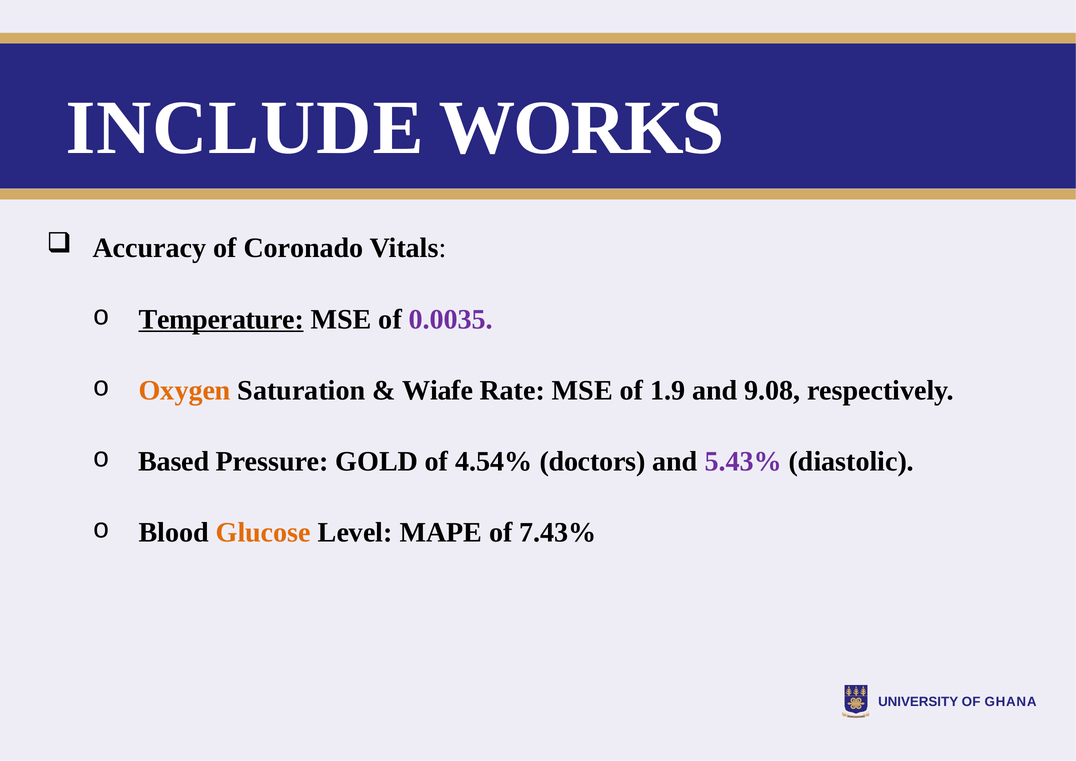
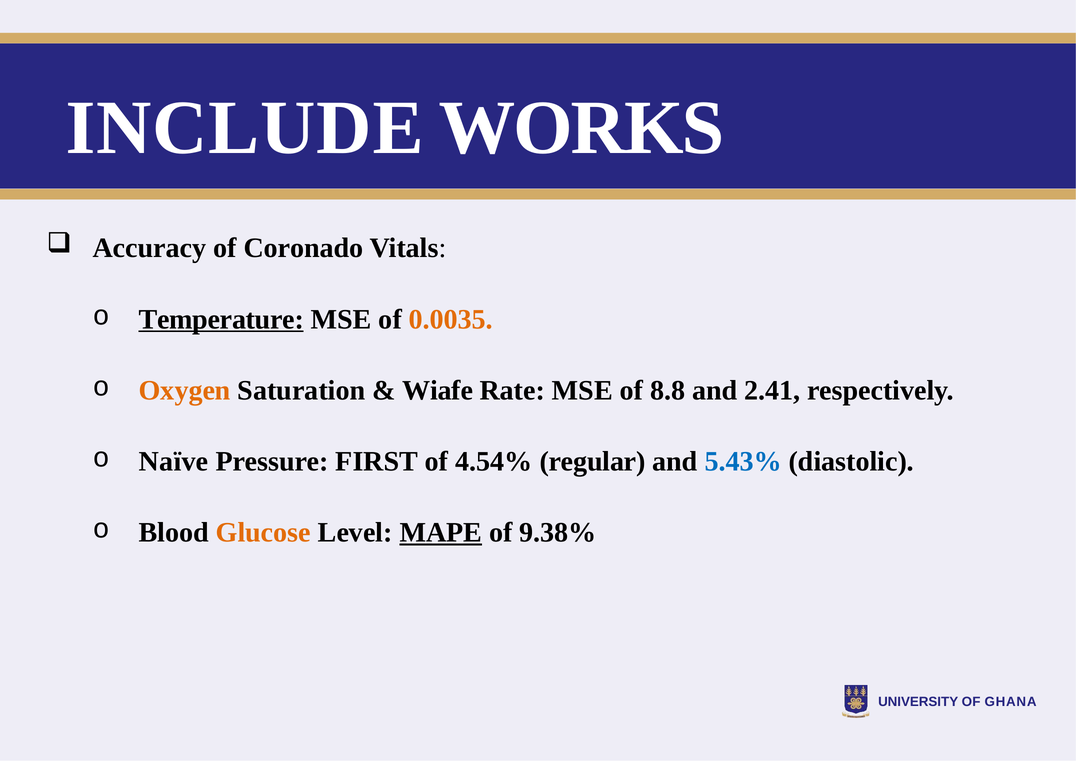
0.0035 colour: purple -> orange
1.9: 1.9 -> 8.8
9.08: 9.08 -> 2.41
Based: Based -> Naïve
GOLD: GOLD -> FIRST
doctors: doctors -> regular
5.43% colour: purple -> blue
MAPE underline: none -> present
7.43%: 7.43% -> 9.38%
